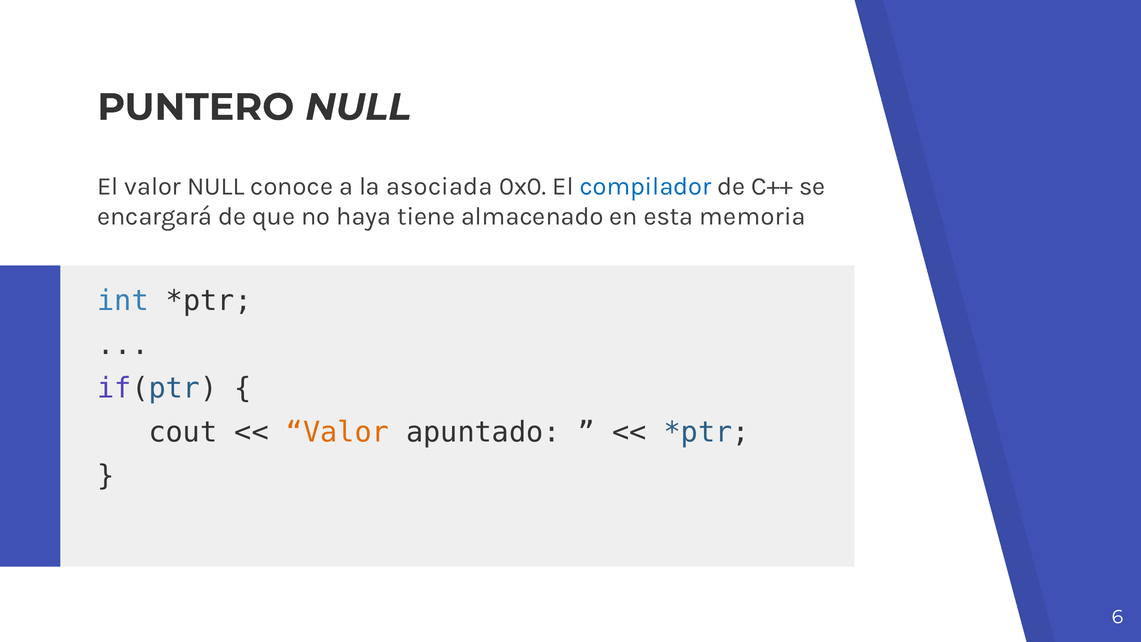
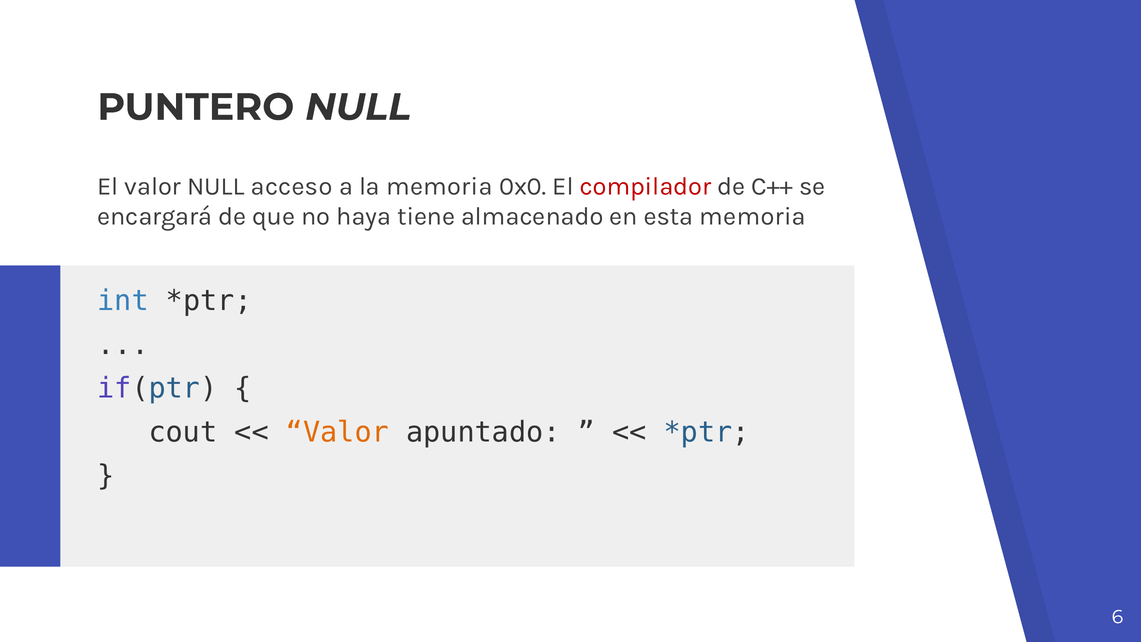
conoce: conoce -> acceso
la asociada: asociada -> memoria
compilador colour: blue -> red
